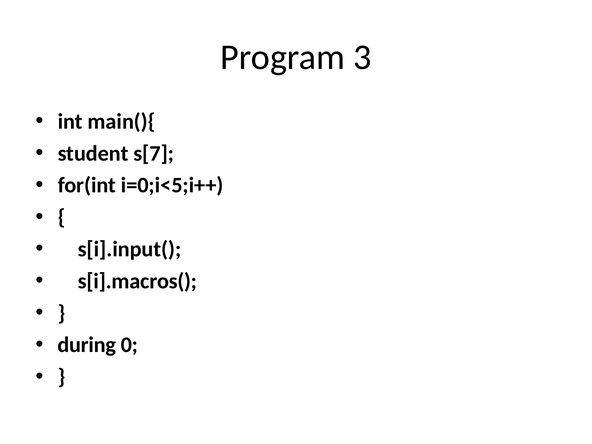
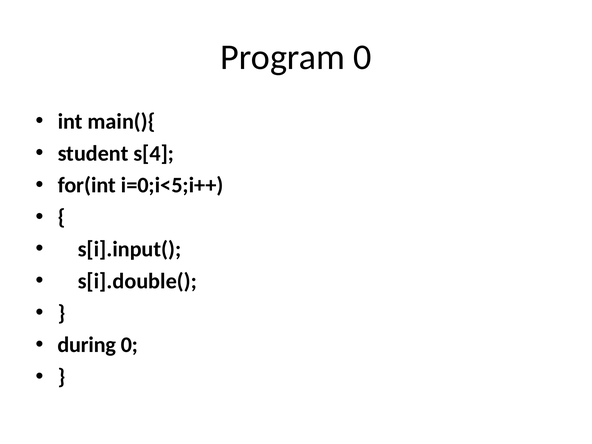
Program 3: 3 -> 0
s[7: s[7 -> s[4
s[i].macros(: s[i].macros( -> s[i].double(
